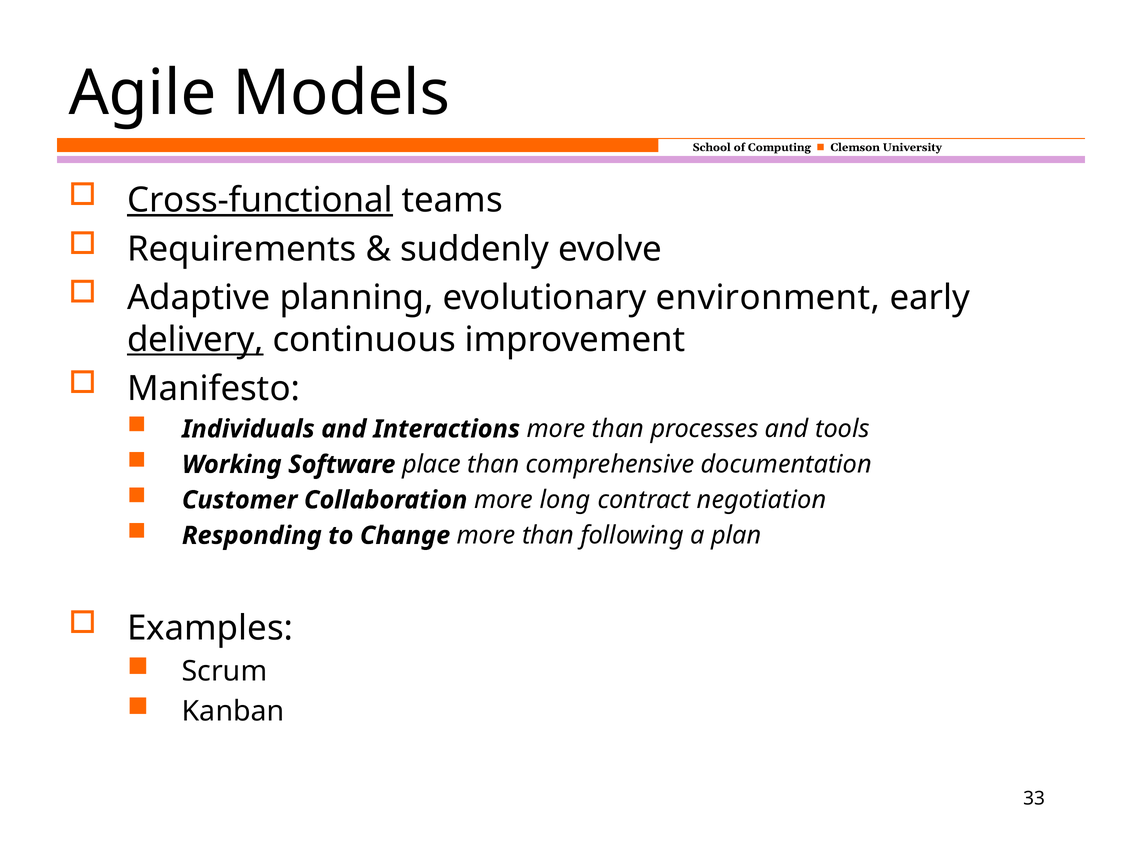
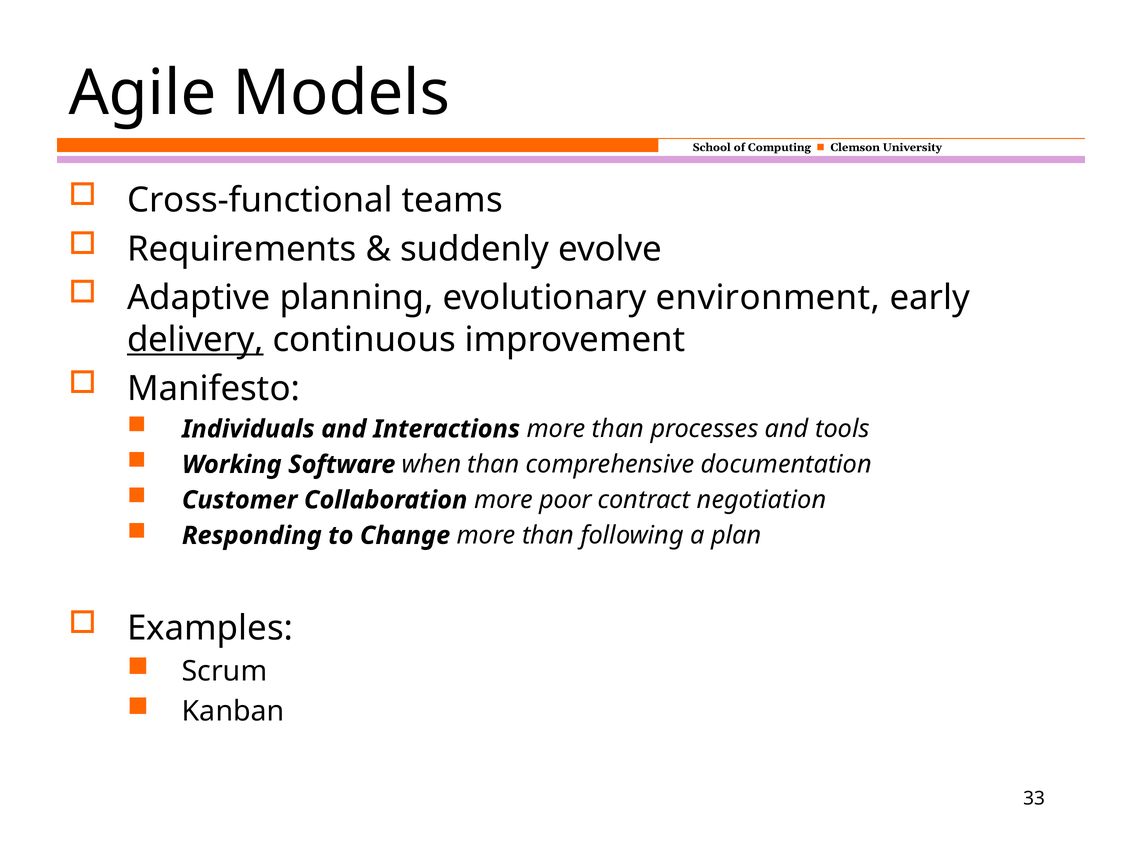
Cross-functional underline: present -> none
place: place -> when
long: long -> poor
